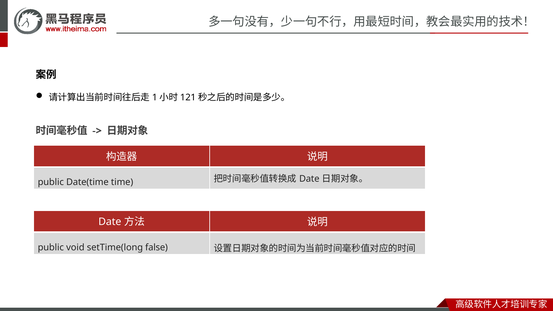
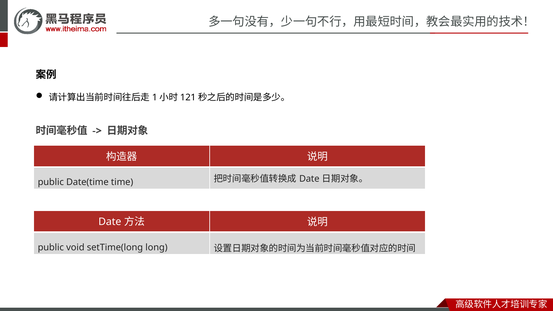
false: false -> long
